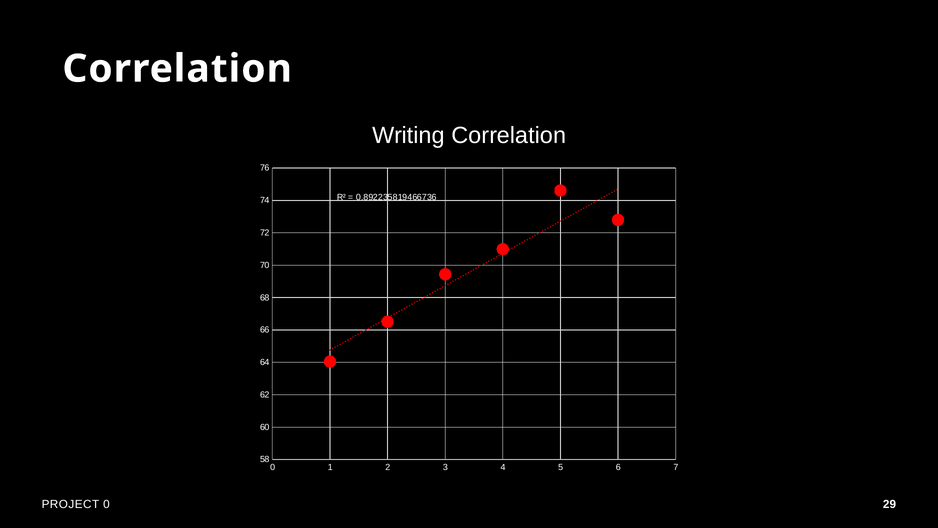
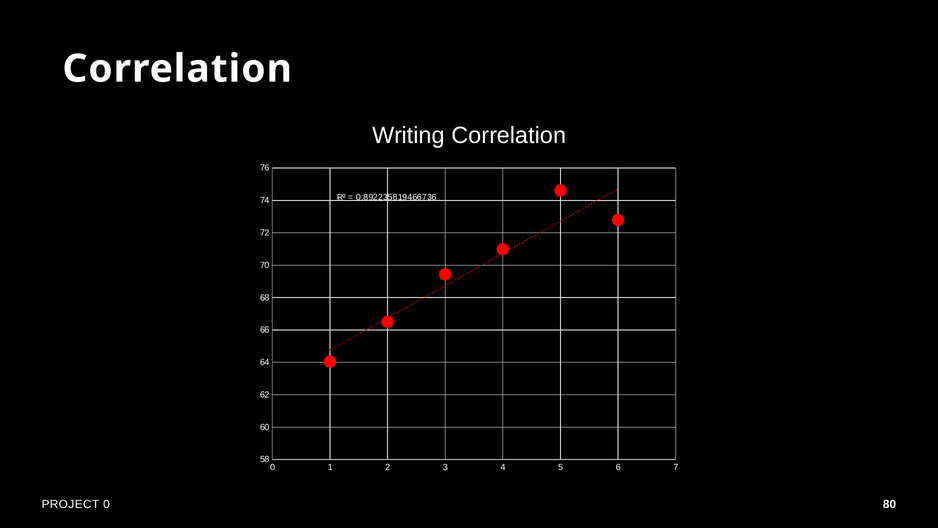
29: 29 -> 80
